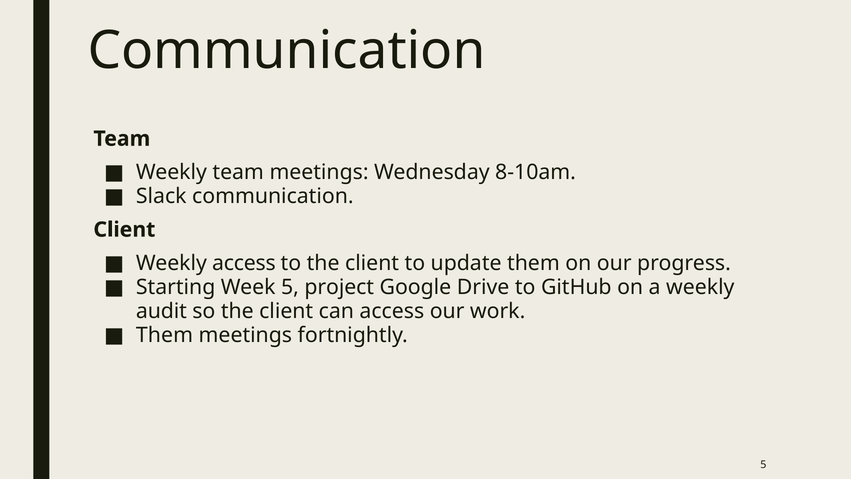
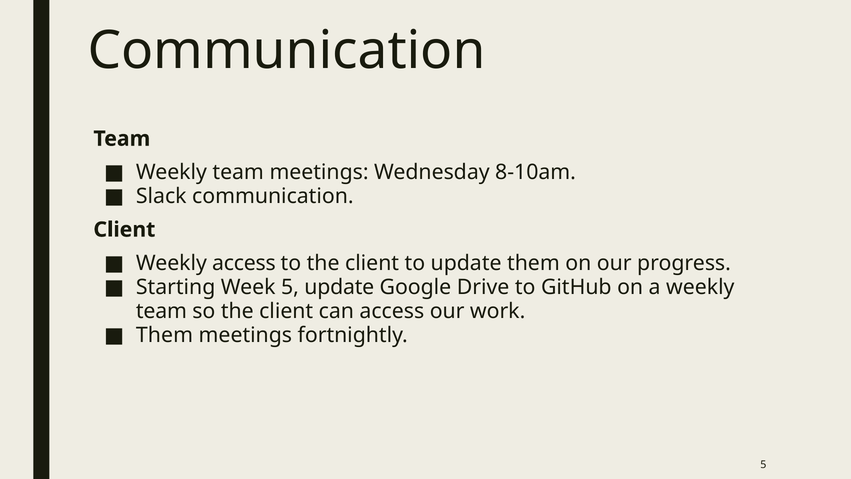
5 project: project -> update
audit at (161, 311): audit -> team
